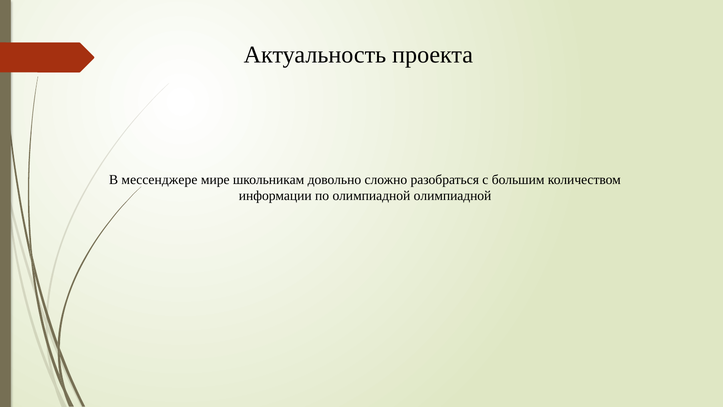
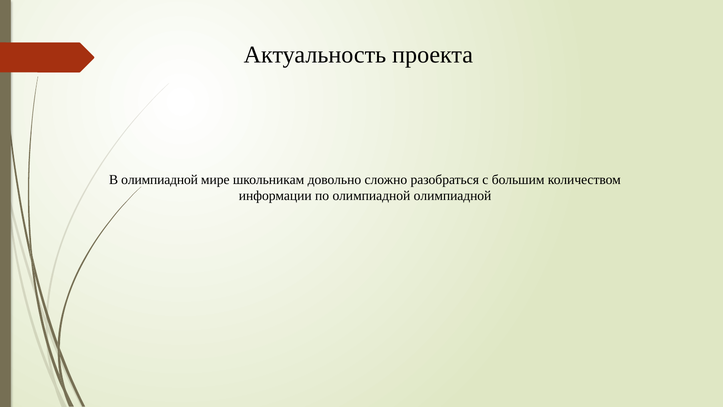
В мессенджере: мессенджере -> олимпиадной
